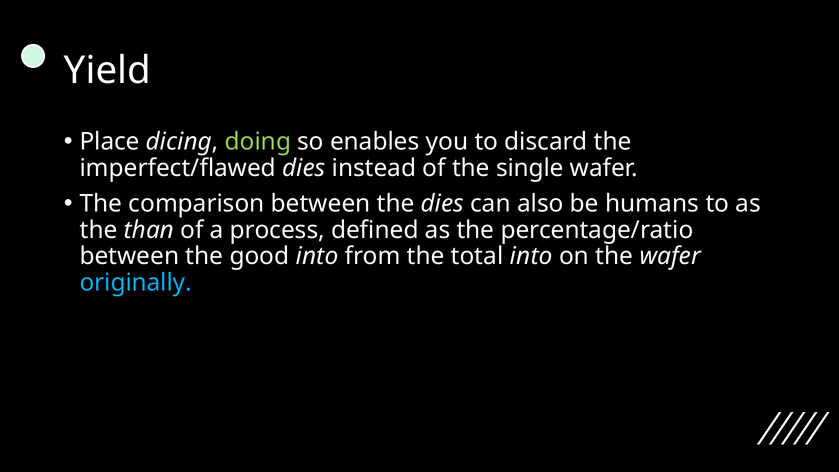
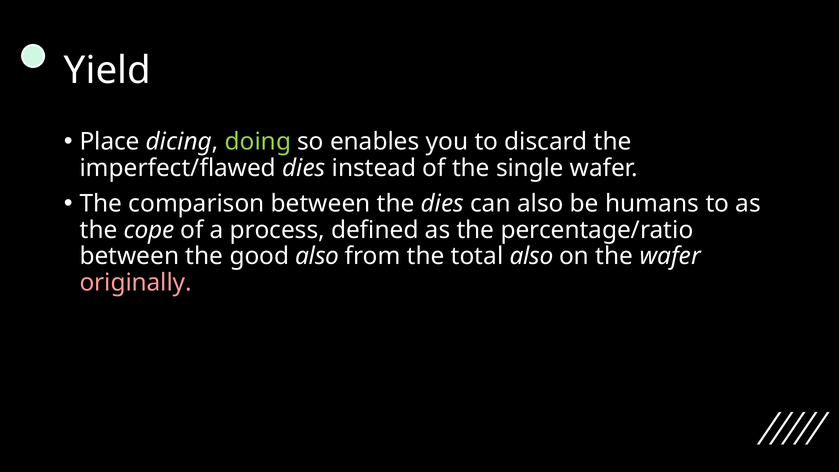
than: than -> cope
good into: into -> also
total into: into -> also
originally colour: light blue -> pink
